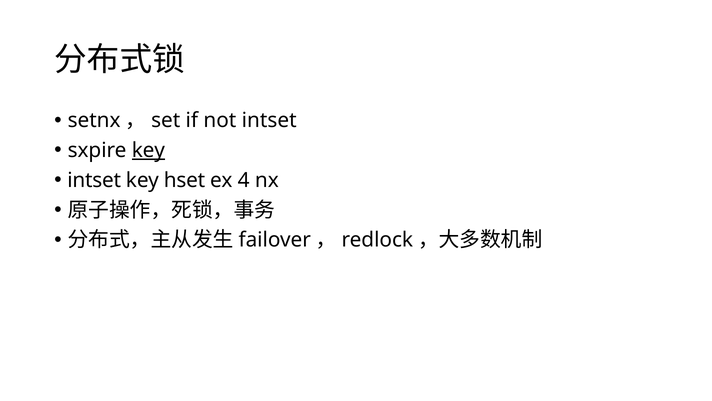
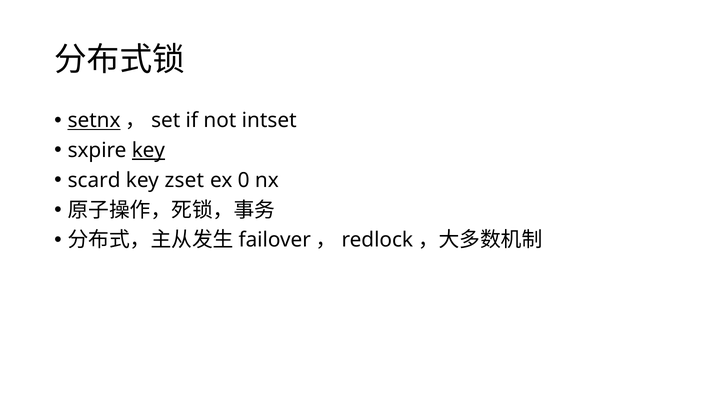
setnx underline: none -> present
intset at (94, 180): intset -> scard
hset: hset -> zset
4: 4 -> 0
